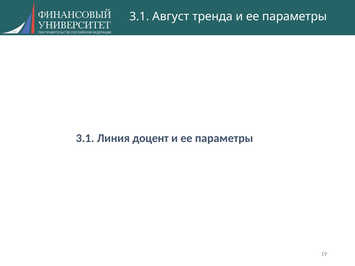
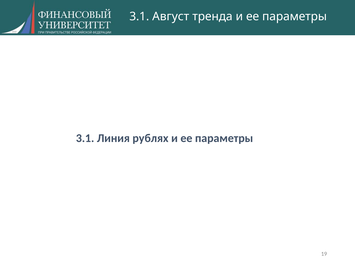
доцент: доцент -> рублях
